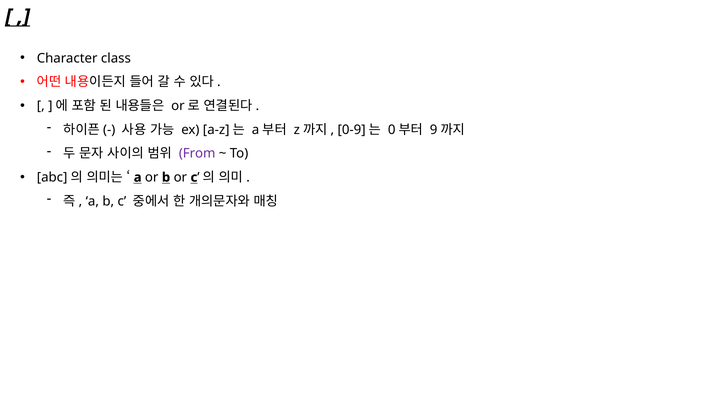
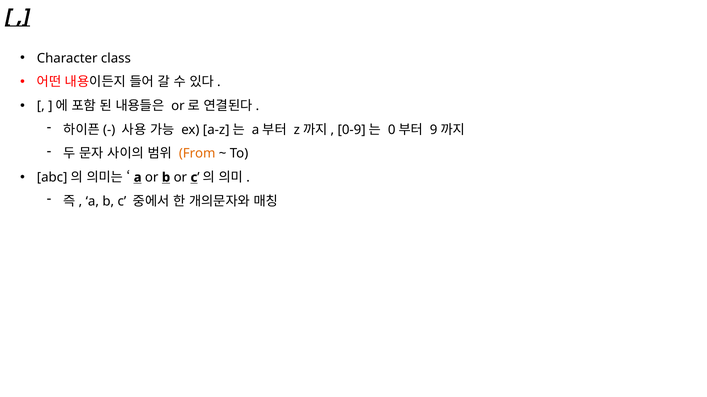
From colour: purple -> orange
